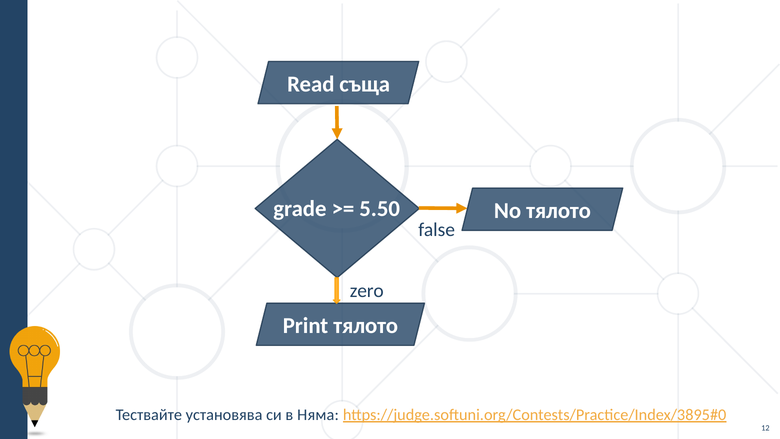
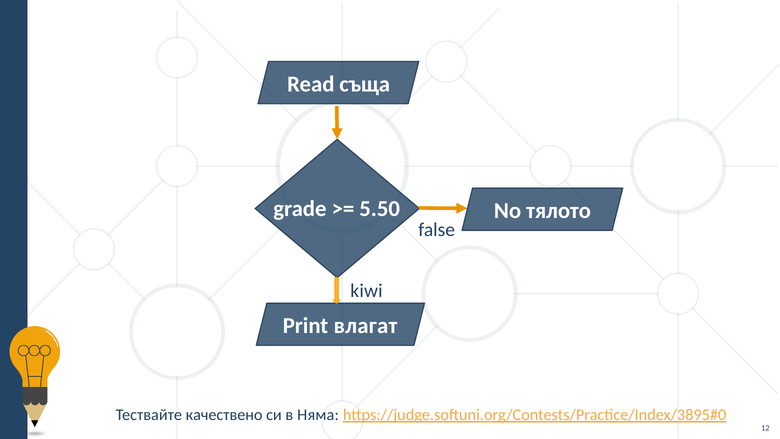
zero: zero -> kiwi
Print тялото: тялото -> влагат
установява: установява -> качествено
